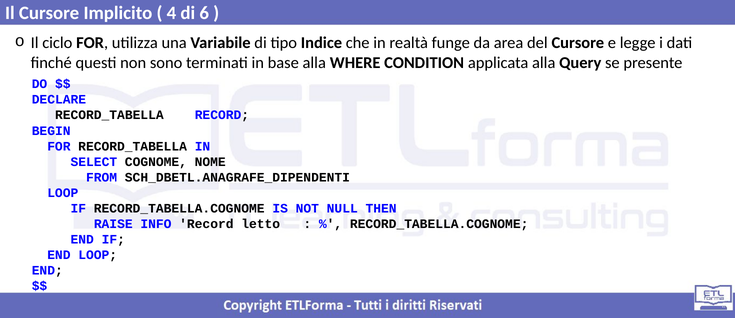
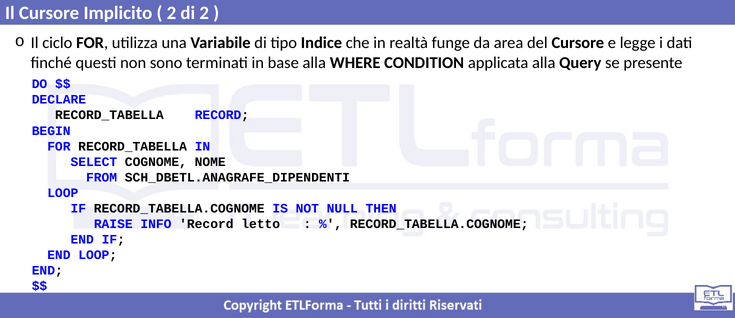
4 at (171, 13): 4 -> 2
di 6: 6 -> 2
